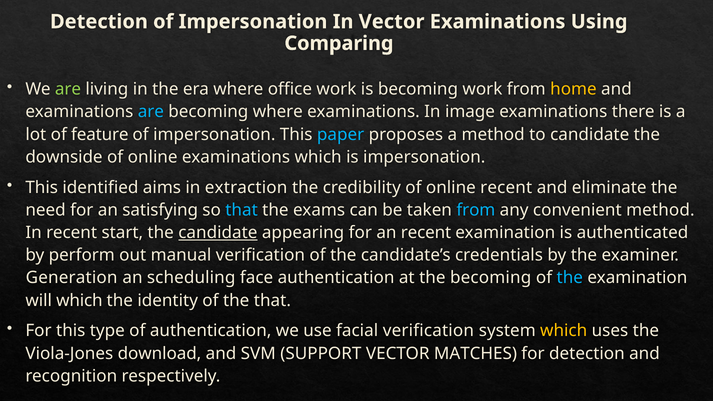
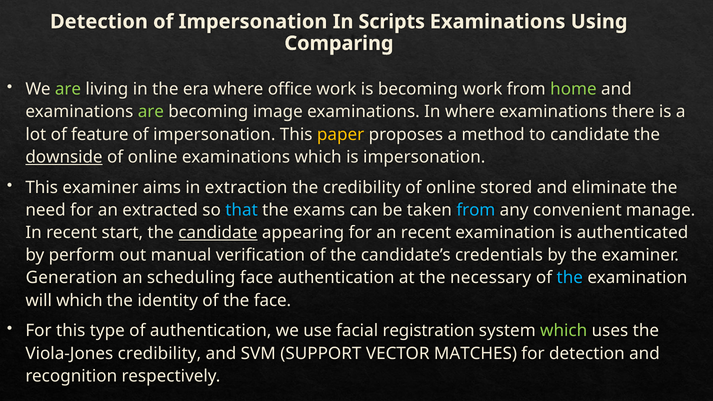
In Vector: Vector -> Scripts
home colour: yellow -> light green
are at (151, 112) colour: light blue -> light green
becoming where: where -> image
In image: image -> where
paper colour: light blue -> yellow
downside underline: none -> present
This identified: identified -> examiner
online recent: recent -> stored
satisfying: satisfying -> extracted
convenient method: method -> manage
the becoming: becoming -> necessary
the that: that -> face
facial verification: verification -> registration
which at (564, 331) colour: yellow -> light green
Viola-Jones download: download -> credibility
